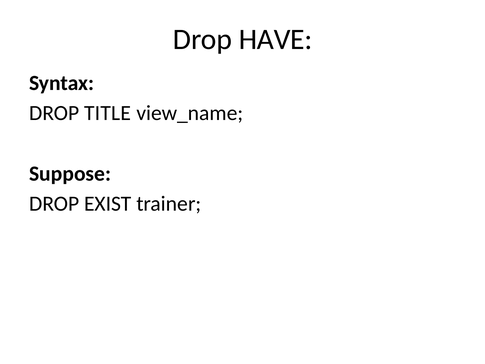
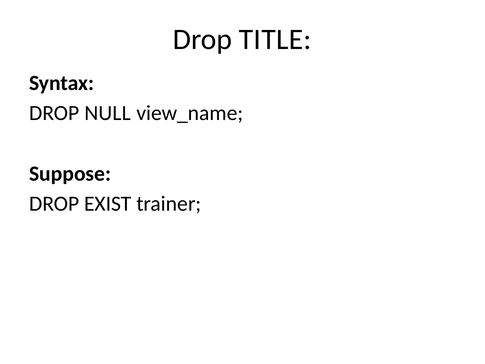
HAVE: HAVE -> TITLE
TITLE: TITLE -> NULL
